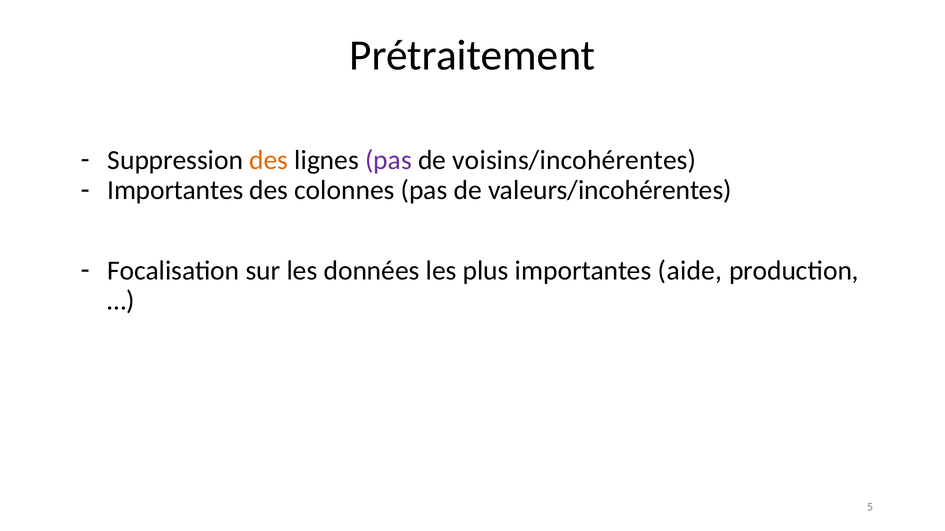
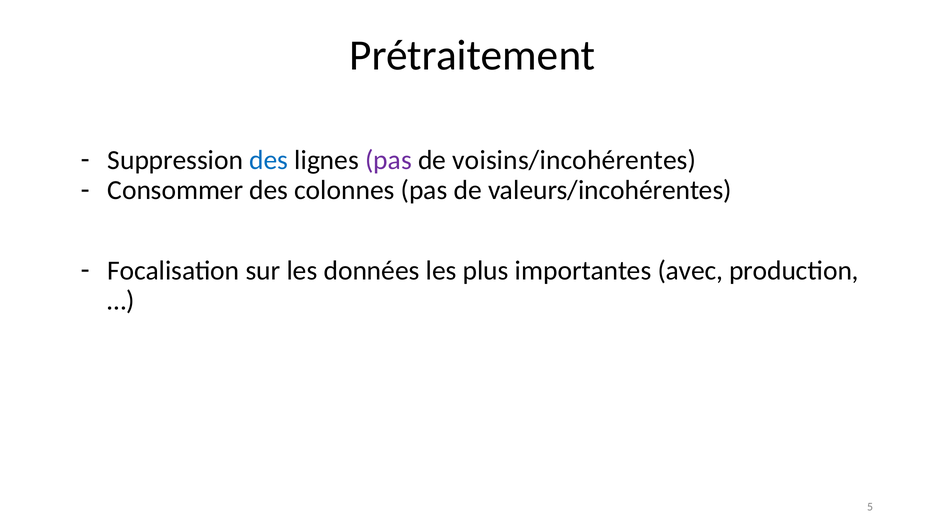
des at (269, 160) colour: orange -> blue
Importantes at (175, 190): Importantes -> Consommer
aide: aide -> avec
